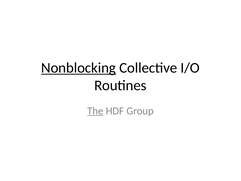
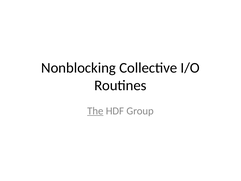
Nonblocking underline: present -> none
